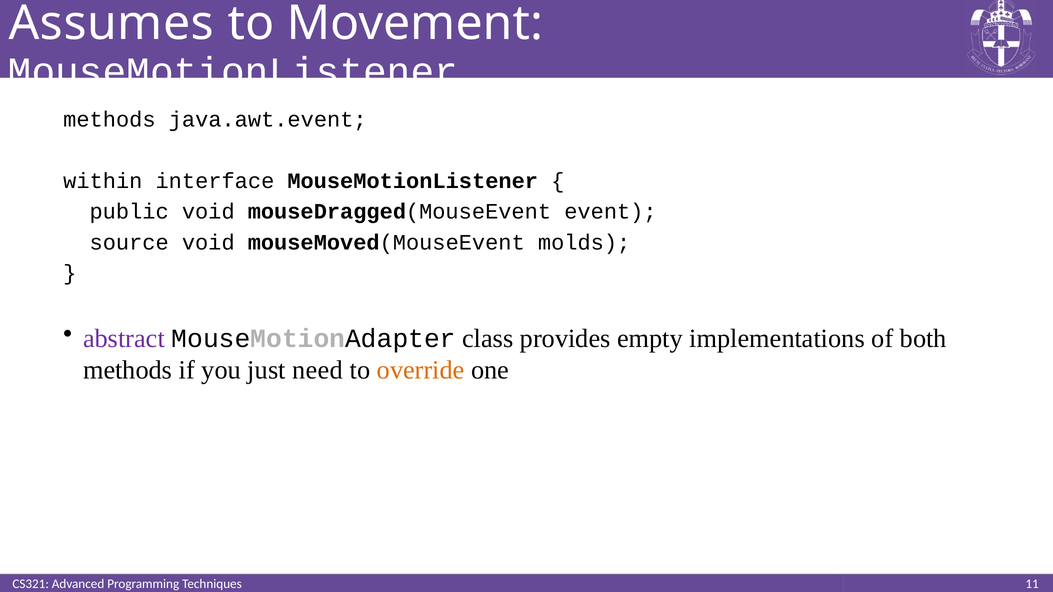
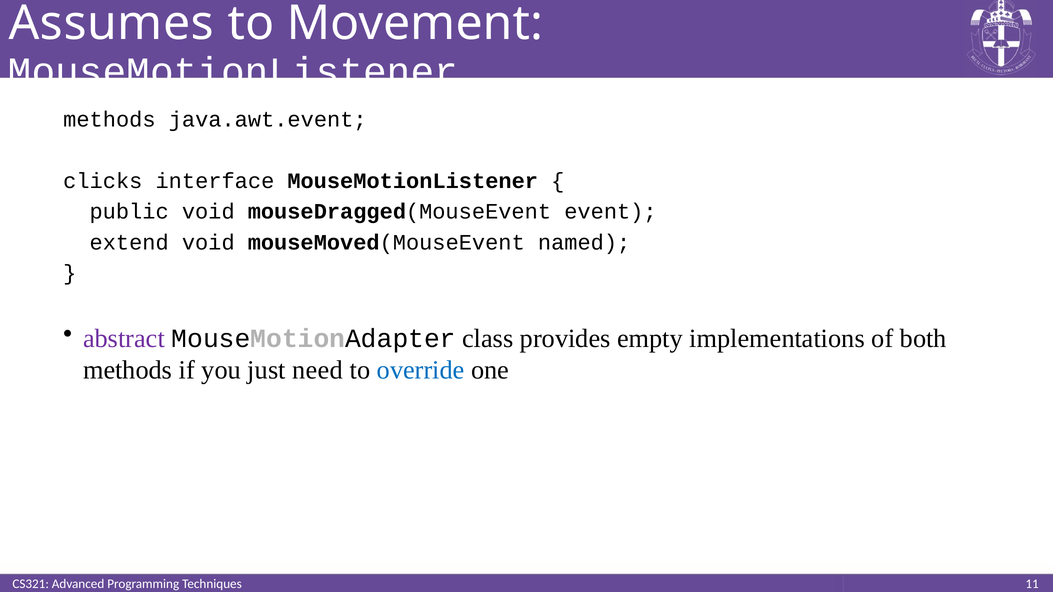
within: within -> clicks
source: source -> extend
molds: molds -> named
override colour: orange -> blue
